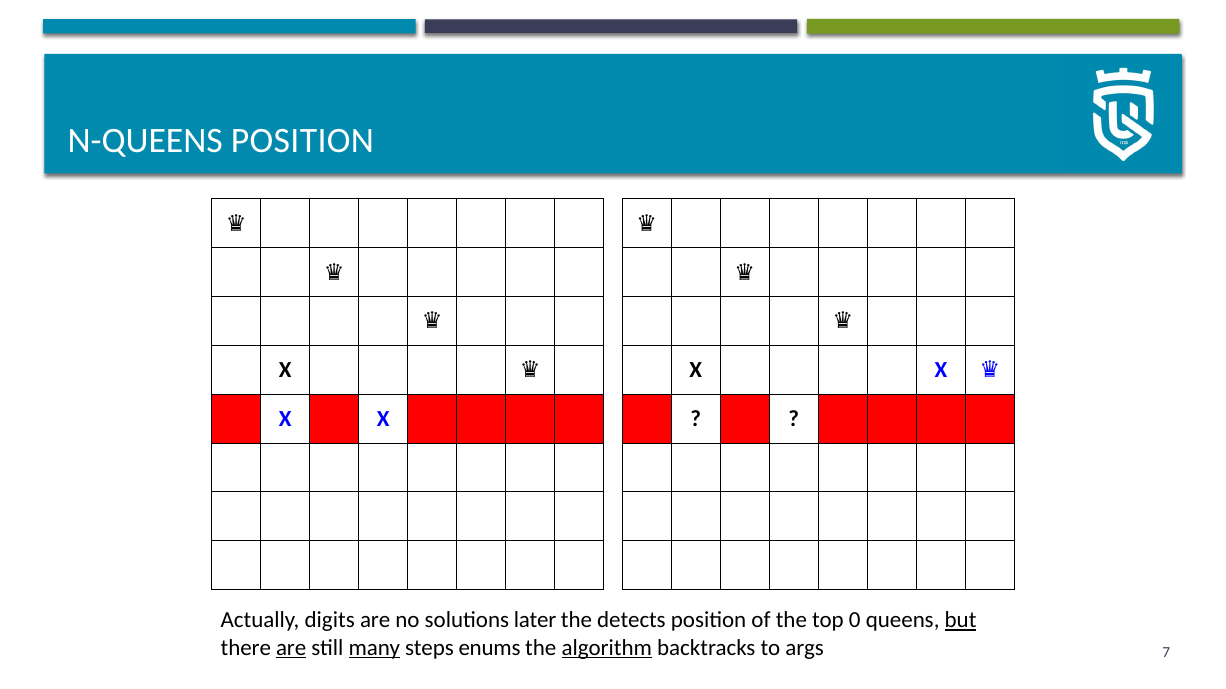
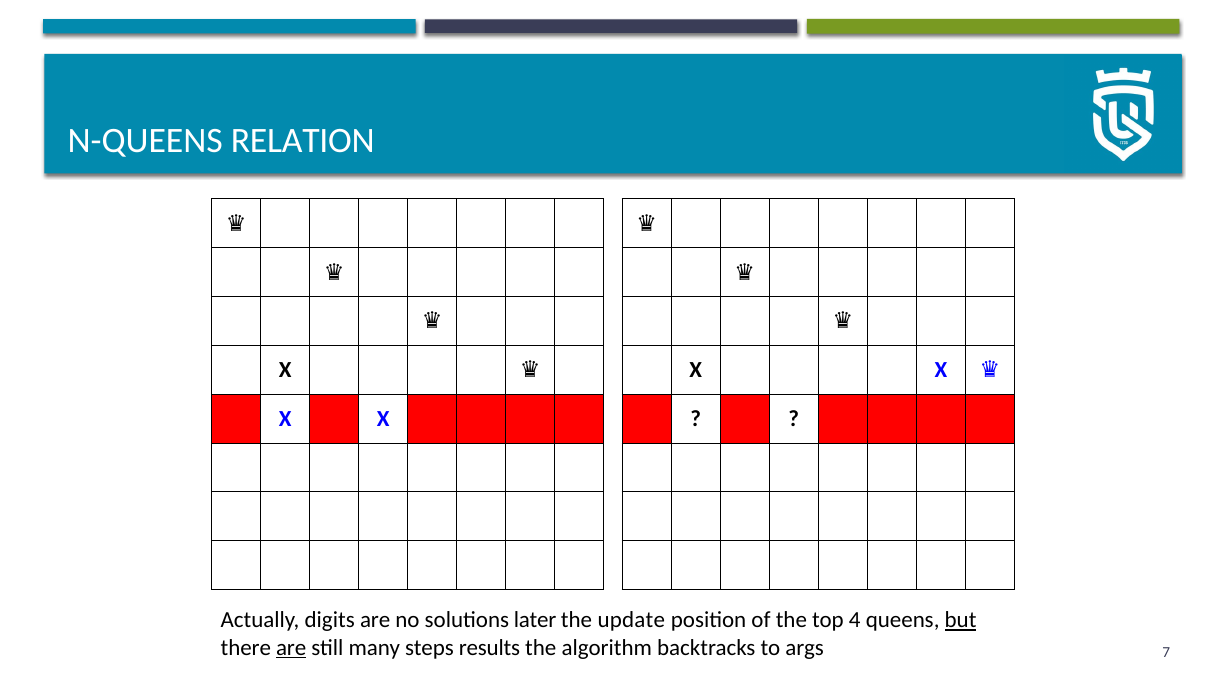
N-QUEENS POSITION: POSITION -> RELATION
detects: detects -> update
0: 0 -> 4
many underline: present -> none
enums: enums -> results
algorithm underline: present -> none
